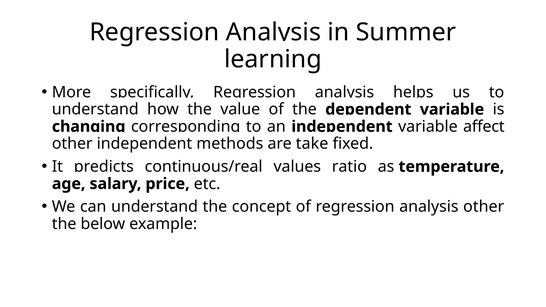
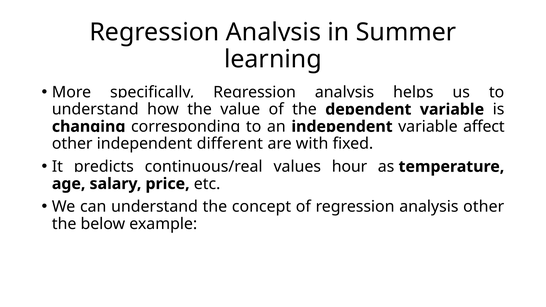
methods: methods -> different
take: take -> with
ratio: ratio -> hour
